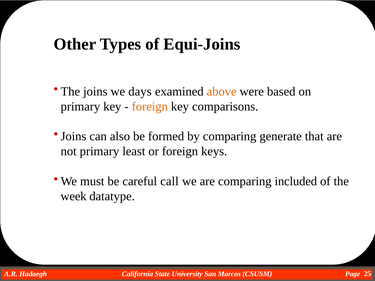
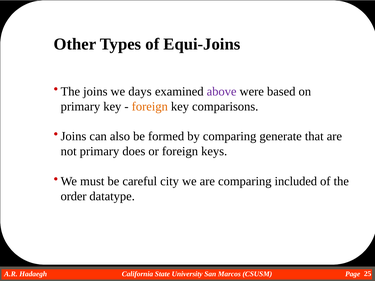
above colour: orange -> purple
least: least -> does
call: call -> city
week: week -> order
